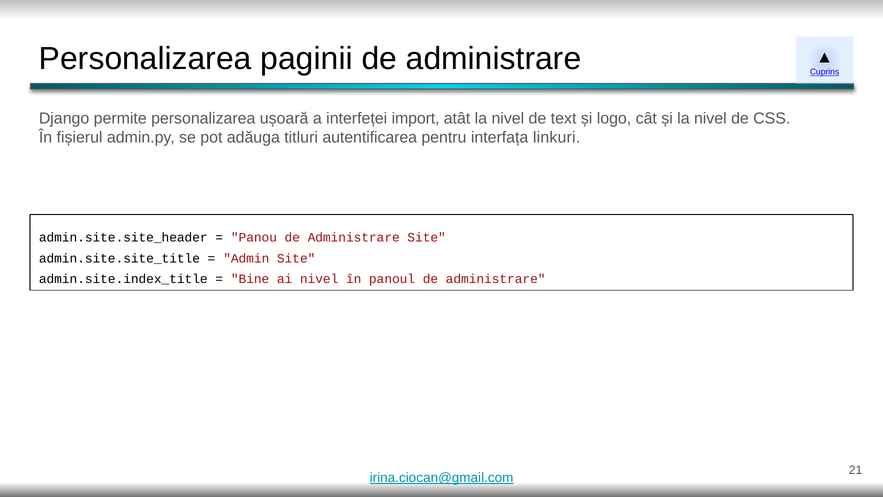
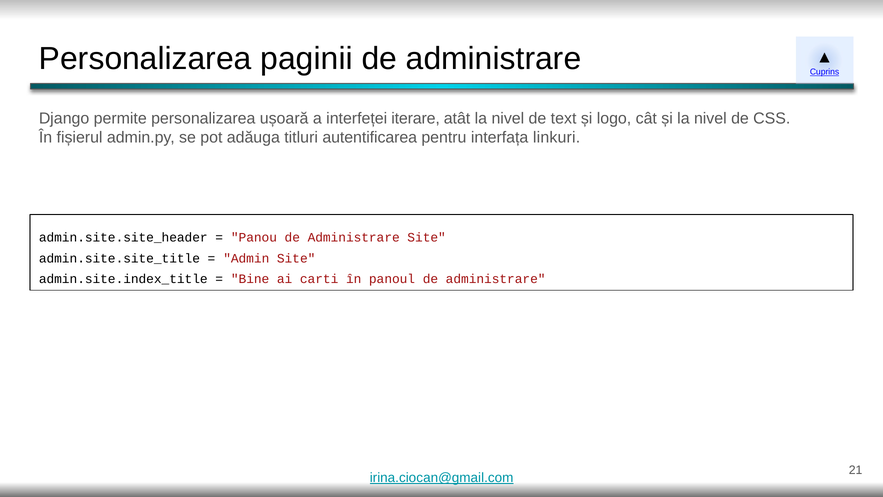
import: import -> iterare
ai nivel: nivel -> carti
